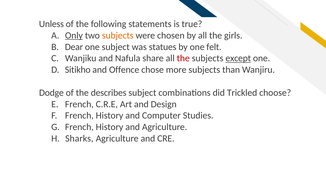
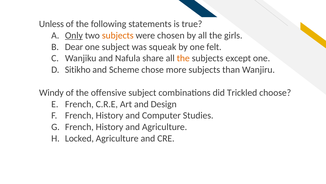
statues: statues -> squeak
the at (183, 58) colour: red -> orange
except underline: present -> none
Offence: Offence -> Scheme
Dodge: Dodge -> Windy
describes: describes -> offensive
Sharks: Sharks -> Locked
